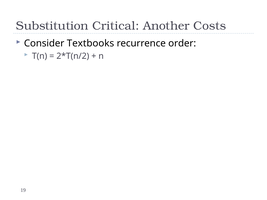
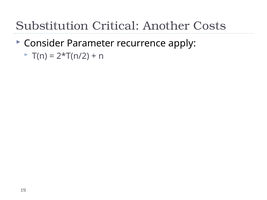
Textbooks: Textbooks -> Parameter
order: order -> apply
